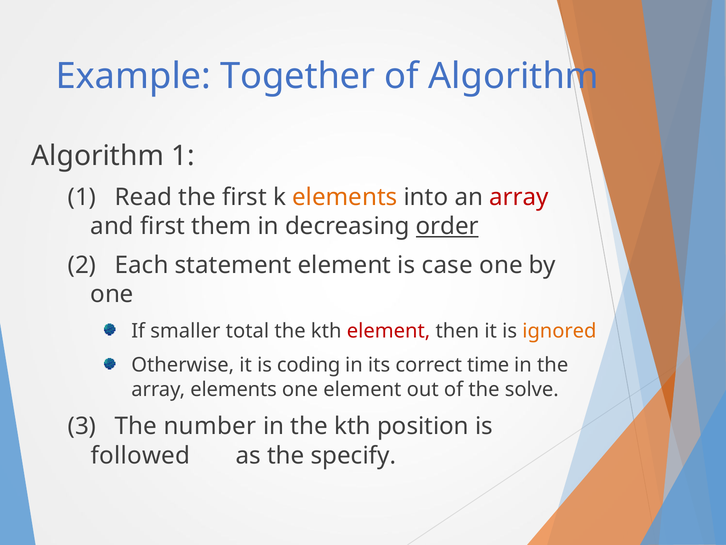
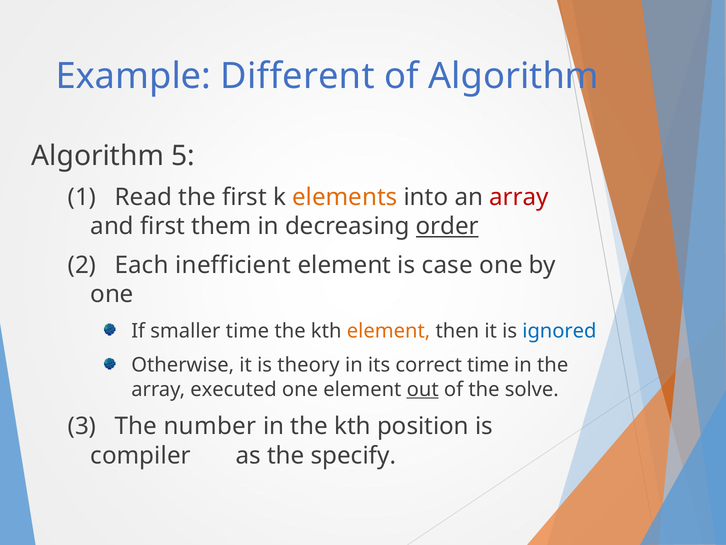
Together: Together -> Different
Algorithm 1: 1 -> 5
statement: statement -> inefficient
smaller total: total -> time
element at (389, 331) colour: red -> orange
ignored colour: orange -> blue
coding: coding -> theory
array elements: elements -> executed
out underline: none -> present
followed: followed -> compiler
